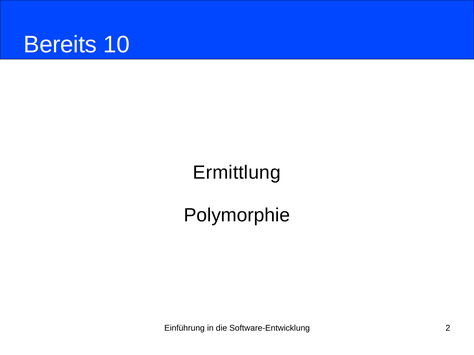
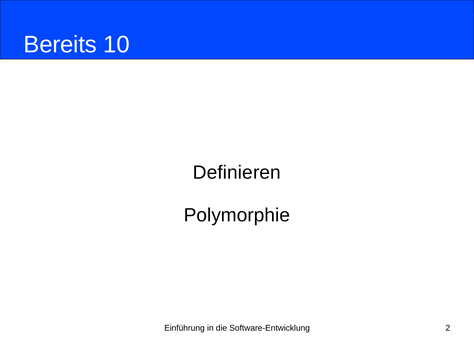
Ermittlung: Ermittlung -> Definieren
